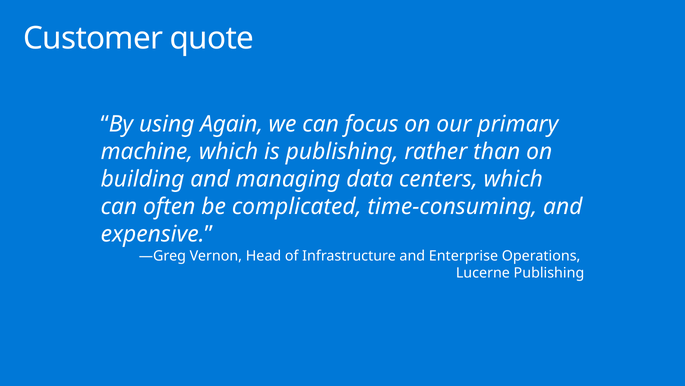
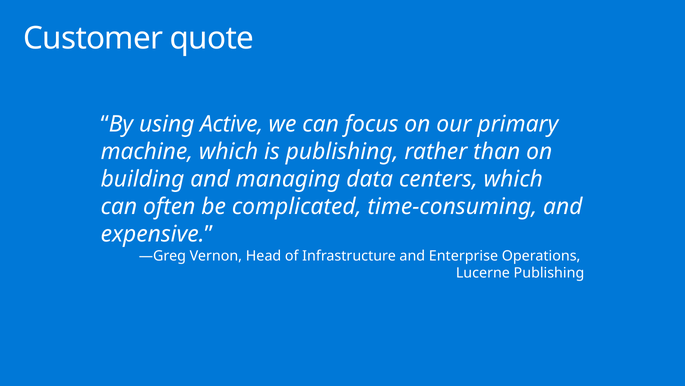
Again: Again -> Active
